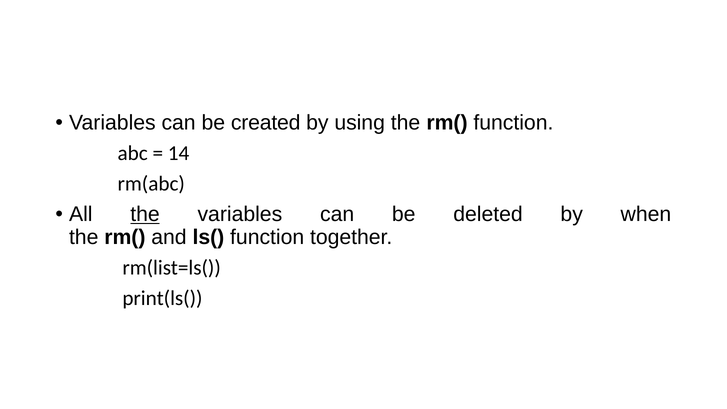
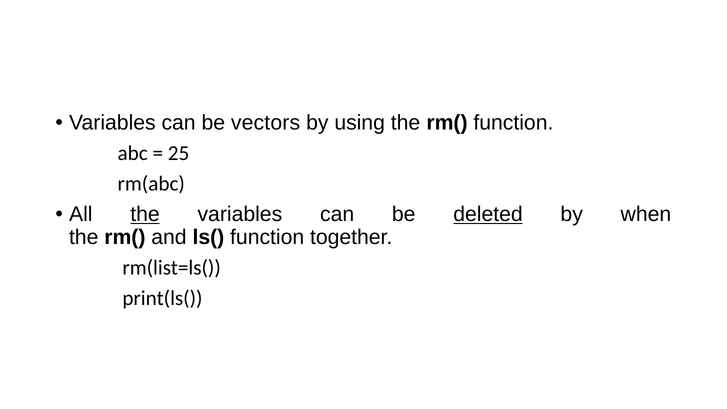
created: created -> vectors
14: 14 -> 25
deleted underline: none -> present
